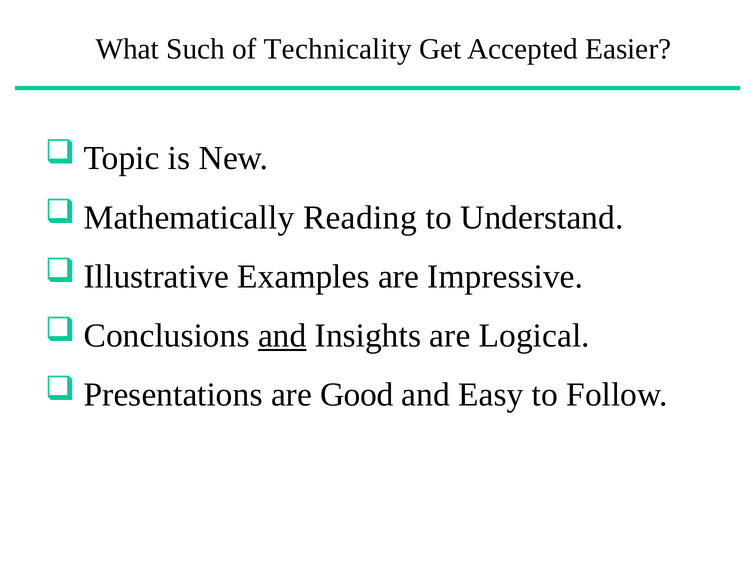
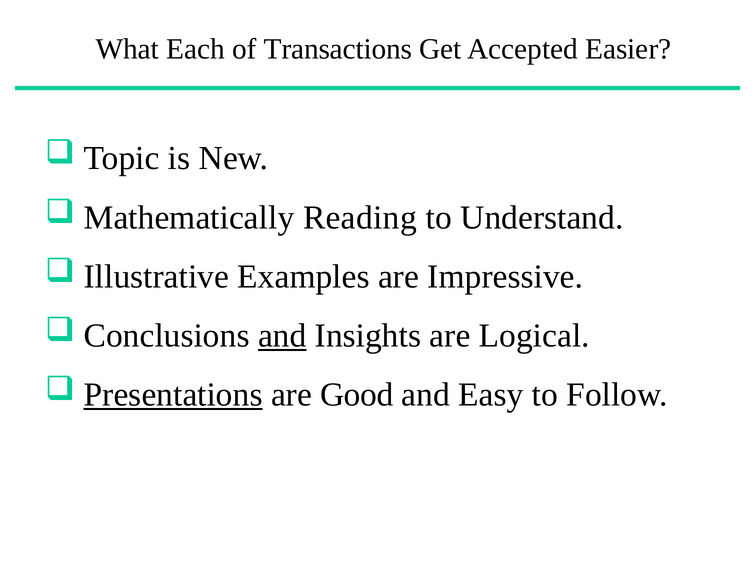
Such: Such -> Each
Technicality: Technicality -> Transactions
Presentations underline: none -> present
